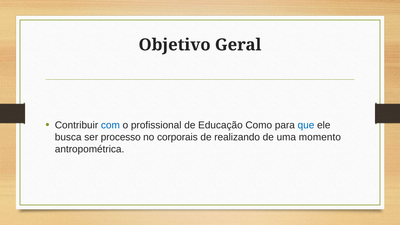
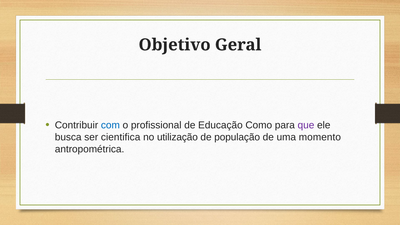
que colour: blue -> purple
processo: processo -> cientifica
corporais: corporais -> utilização
realizando: realizando -> população
